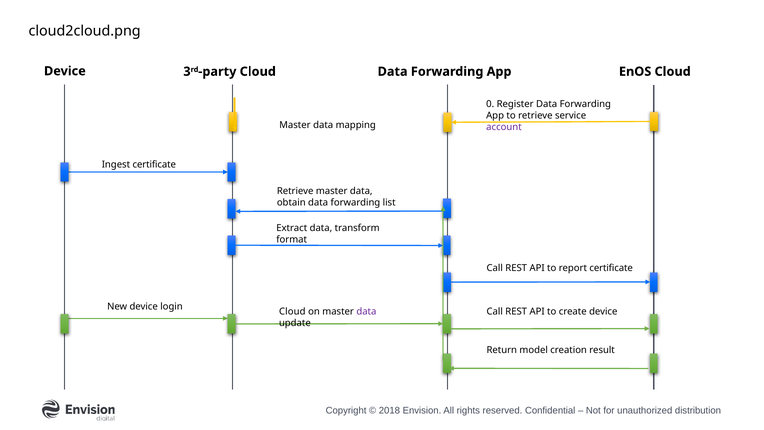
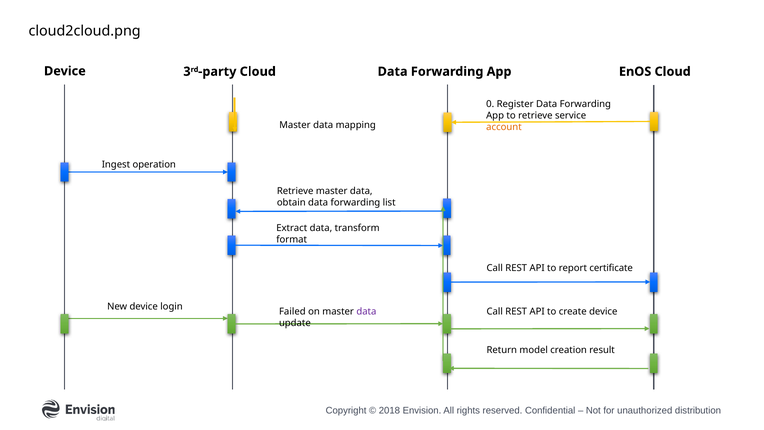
account colour: purple -> orange
Ingest certificate: certificate -> operation
Cloud at (292, 312): Cloud -> Failed
